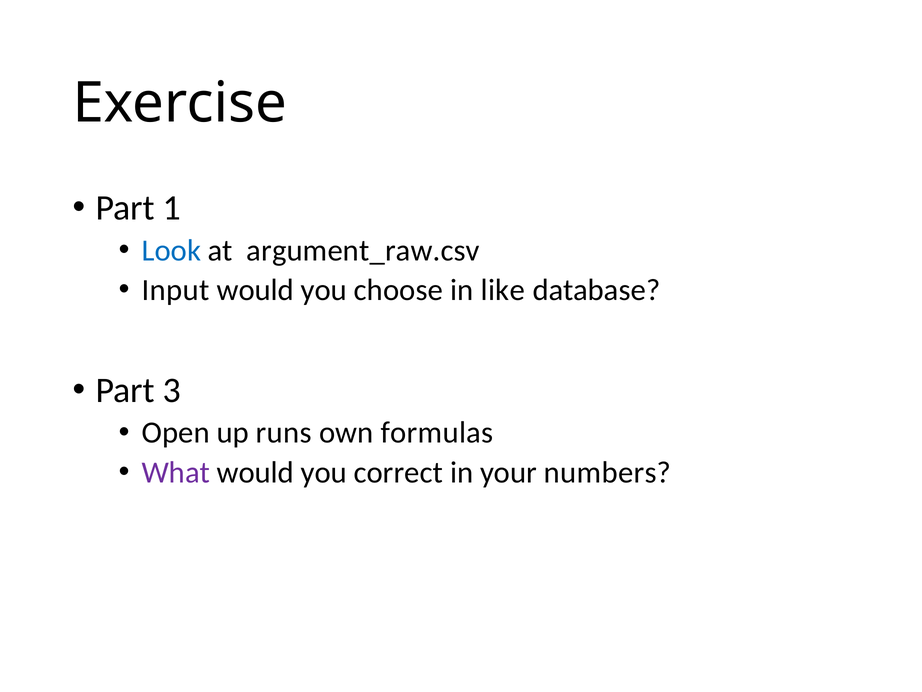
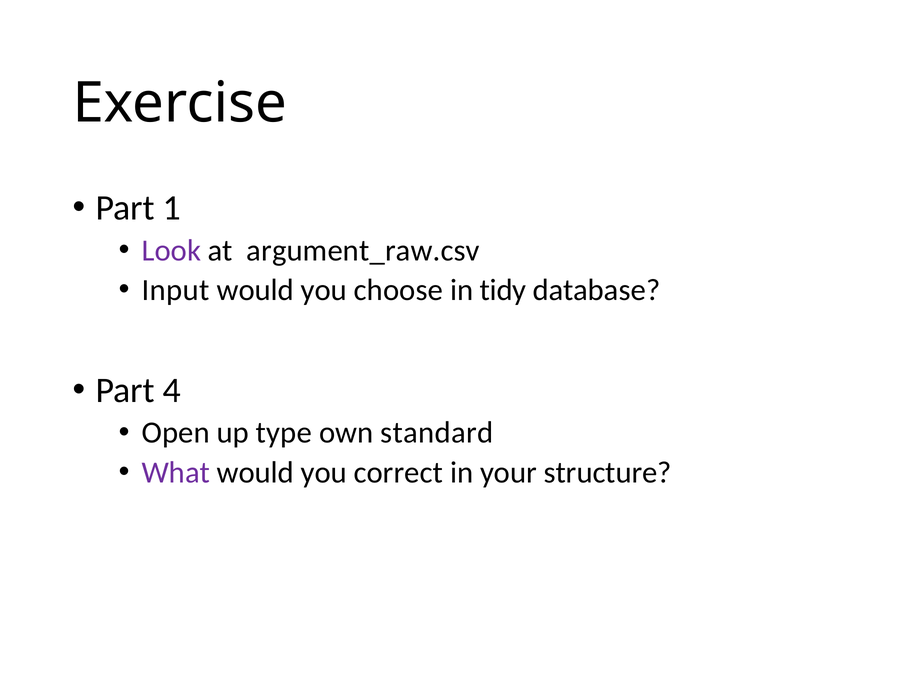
Look colour: blue -> purple
like: like -> tidy
3: 3 -> 4
runs: runs -> type
formulas: formulas -> standard
numbers: numbers -> structure
